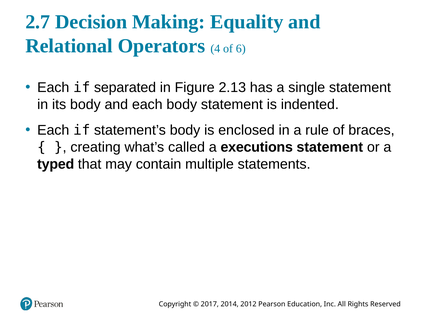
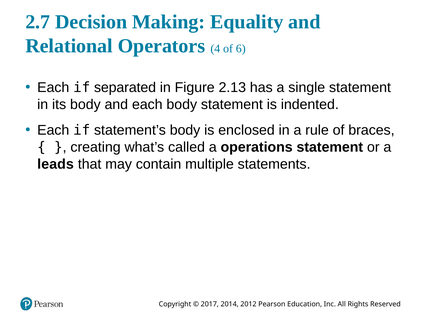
executions: executions -> operations
typed: typed -> leads
